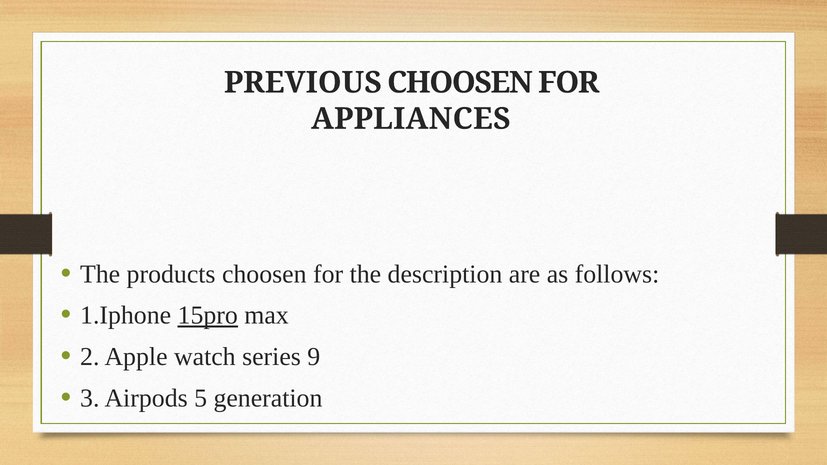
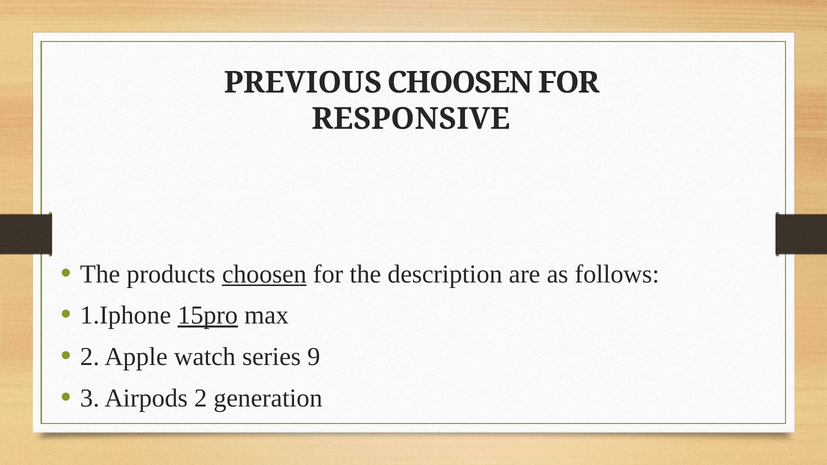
APPLIANCES: APPLIANCES -> RESPONSIVE
choosen at (264, 274) underline: none -> present
Airpods 5: 5 -> 2
